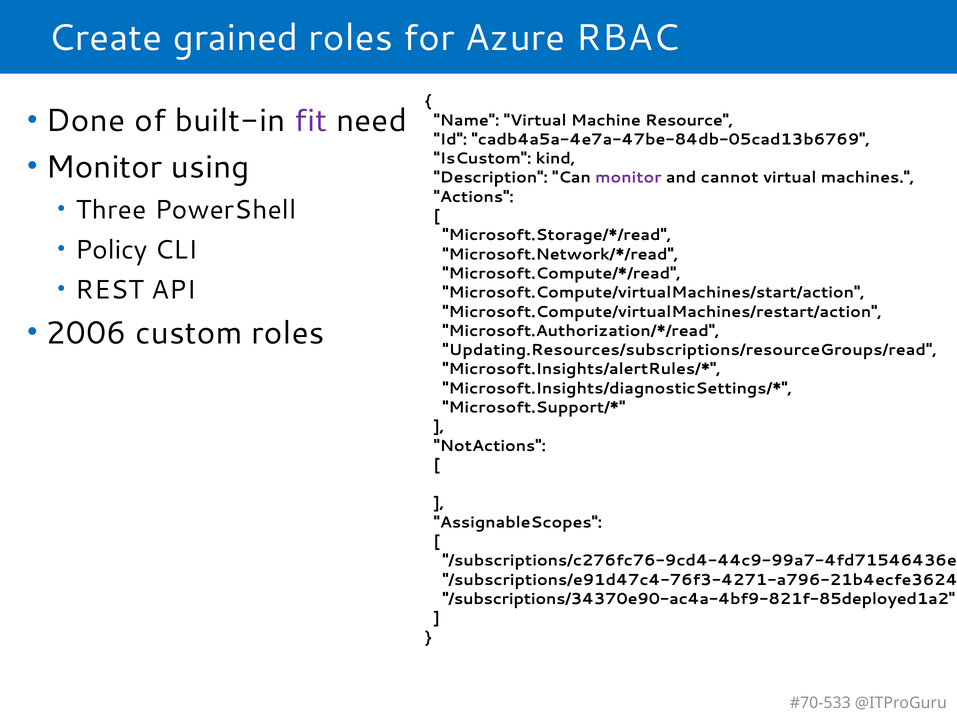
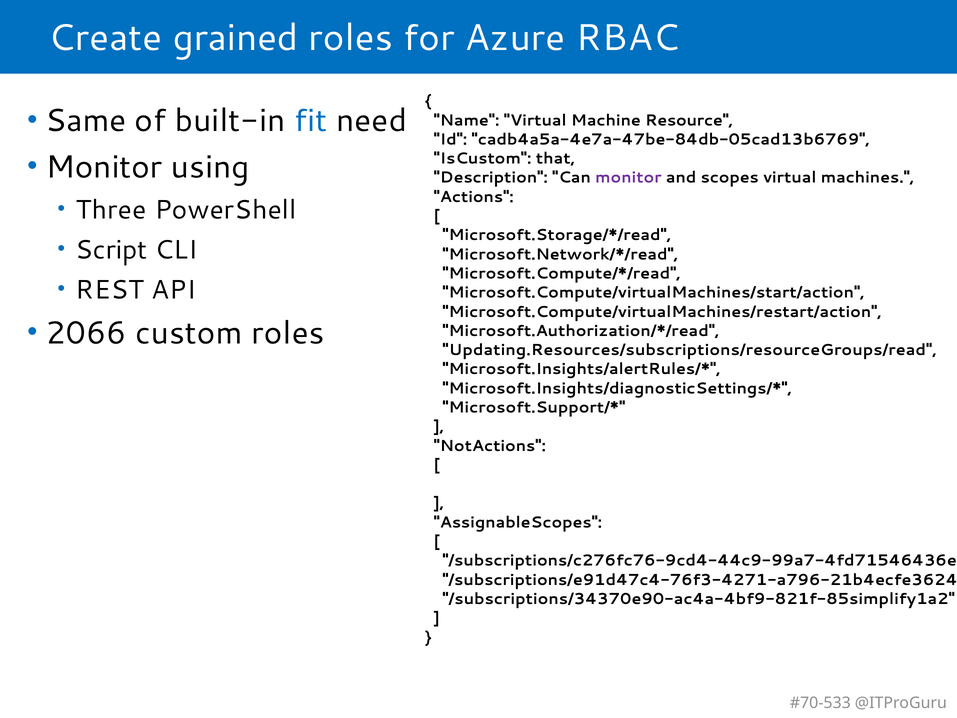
Done: Done -> Same
fit colour: purple -> blue
kind: kind -> that
cannot: cannot -> scopes
Policy: Policy -> Script
2006: 2006 -> 2066
/subscriptions/34370e90-ac4a-4bf9-821f-85deployed1a2: /subscriptions/34370e90-ac4a-4bf9-821f-85deployed1a2 -> /subscriptions/34370e90-ac4a-4bf9-821f-85simplify1a2
